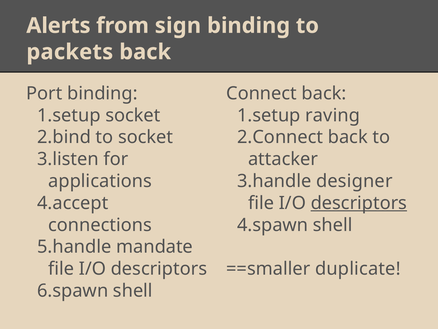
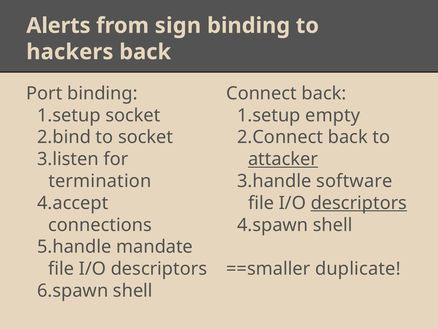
packets: packets -> hackers
raving: raving -> empty
attacker underline: none -> present
applications: applications -> termination
designer: designer -> software
